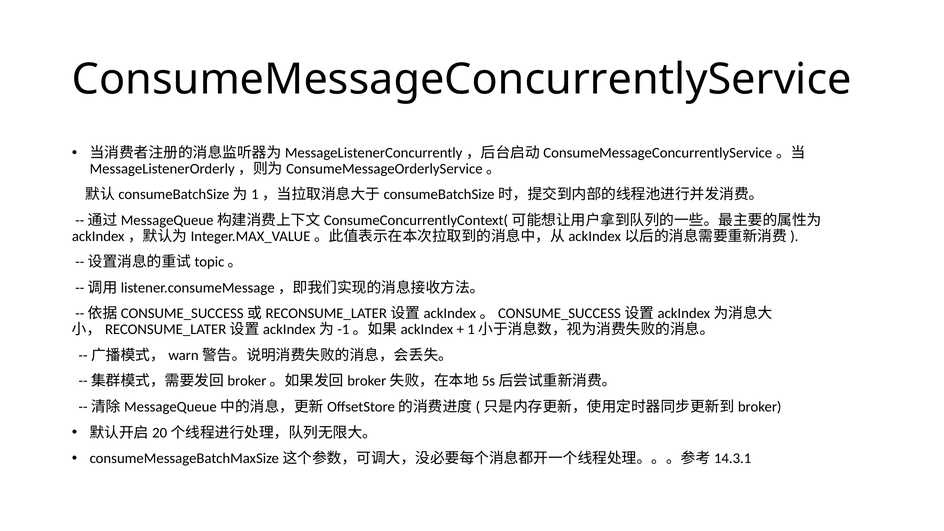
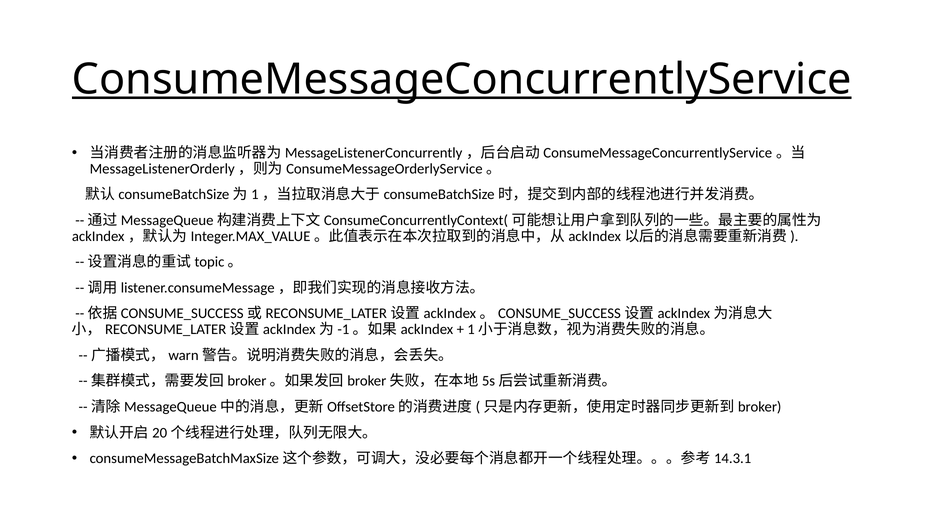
ConsumeMessageConcurrentlyService underline: none -> present
